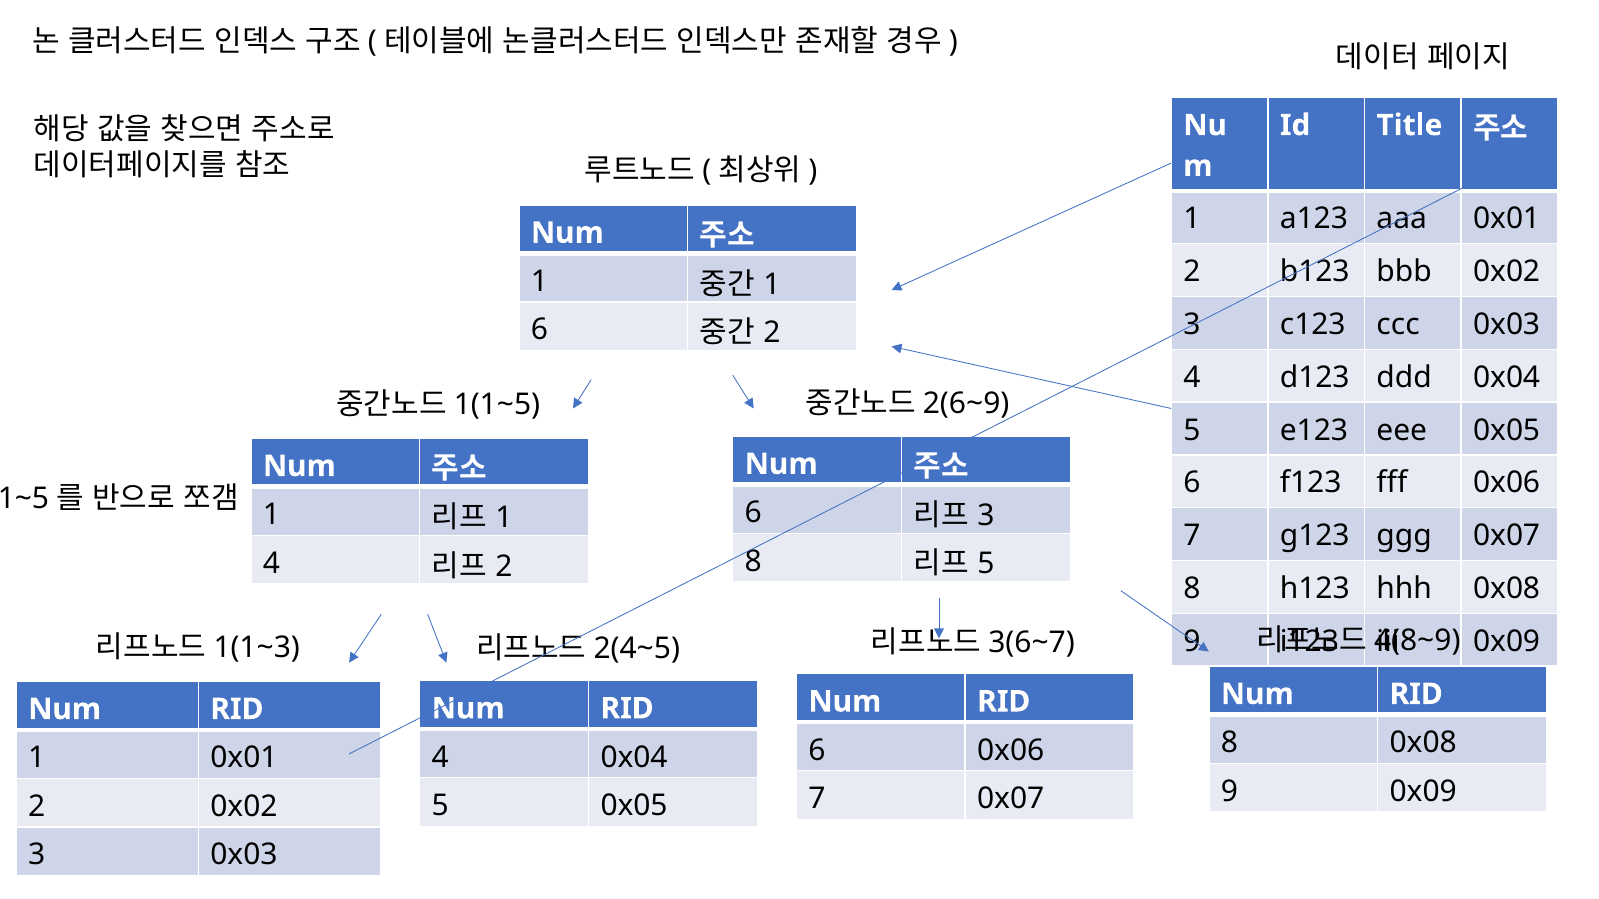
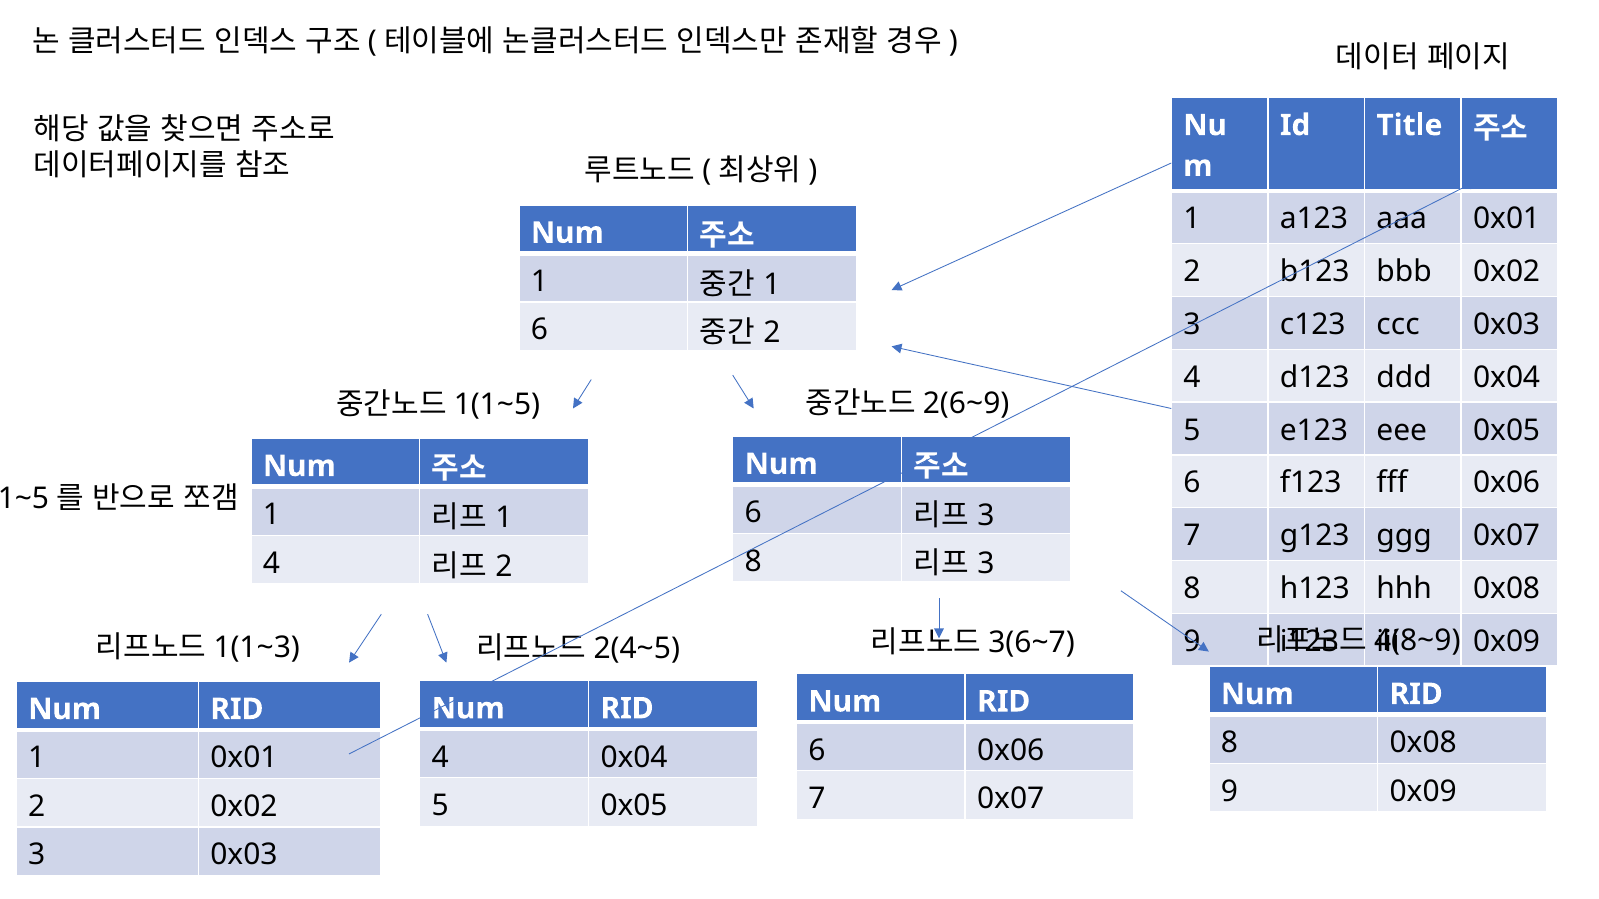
5 at (986, 564): 5 -> 3
